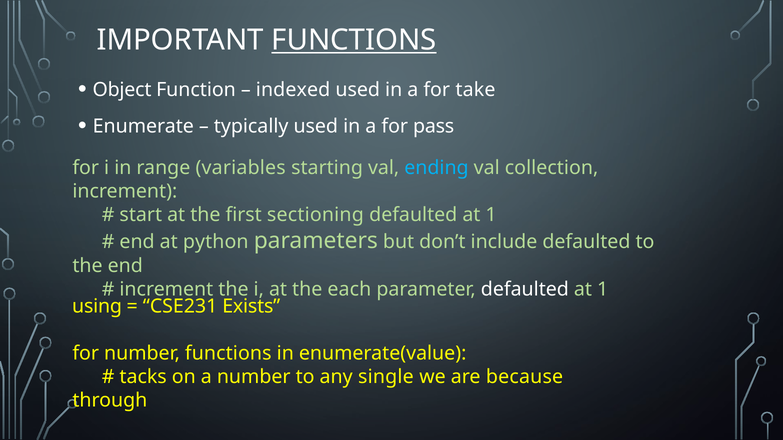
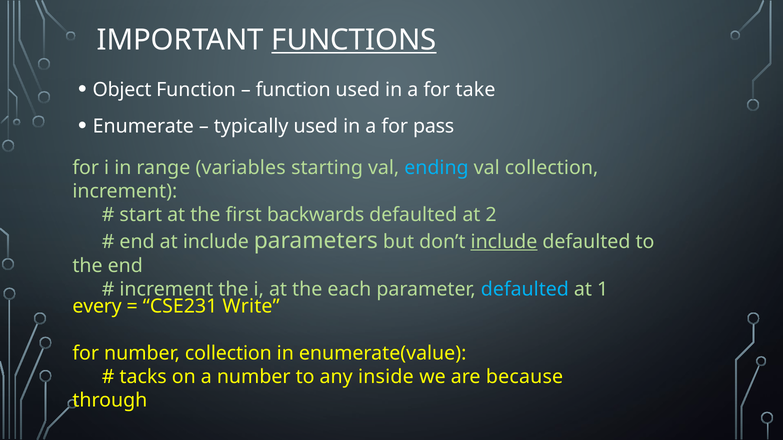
indexed at (293, 90): indexed -> function
sectioning: sectioning -> backwards
1 at (491, 215): 1 -> 2
at python: python -> include
include at (504, 242) underline: none -> present
defaulted at (525, 289) colour: white -> light blue
using: using -> every
Exists: Exists -> Write
number functions: functions -> collection
single: single -> inside
